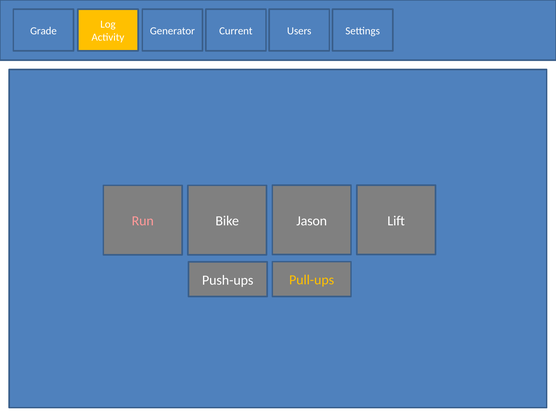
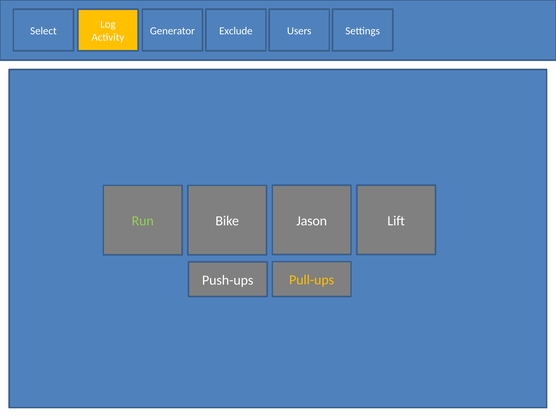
Grade: Grade -> Select
Current: Current -> Exclude
Run colour: pink -> light green
